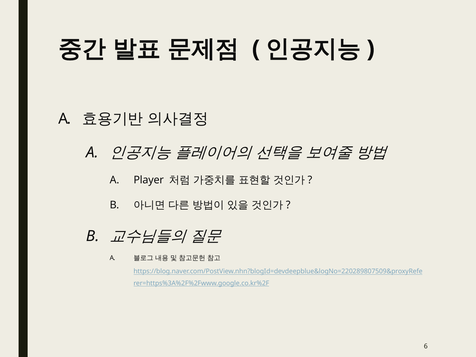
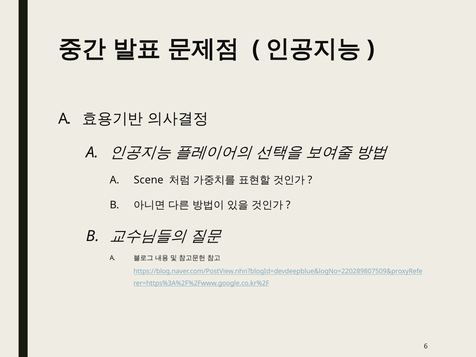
Player: Player -> Scene
